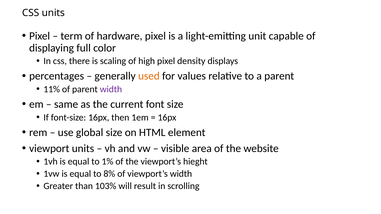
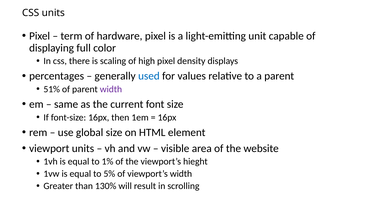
used colour: orange -> blue
11%: 11% -> 51%
8%: 8% -> 5%
103%: 103% -> 130%
